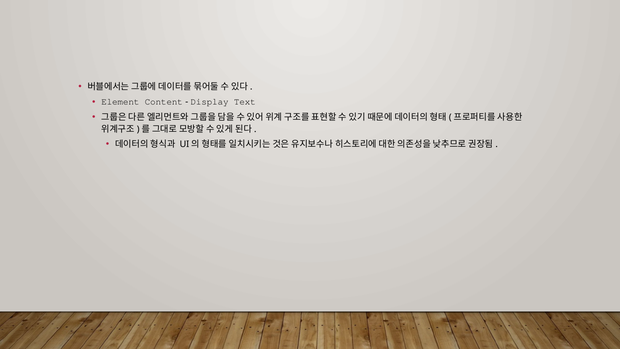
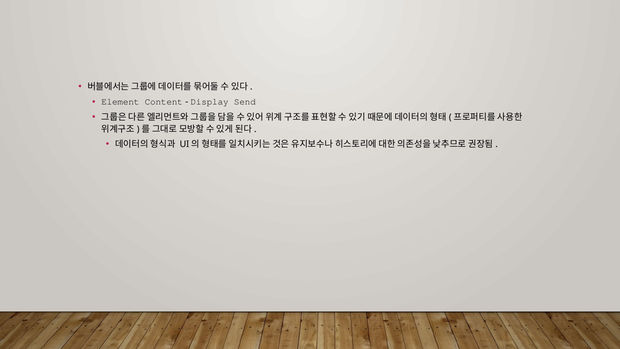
Text: Text -> Send
